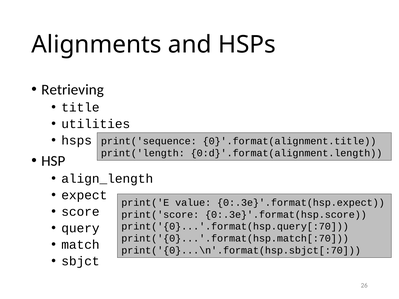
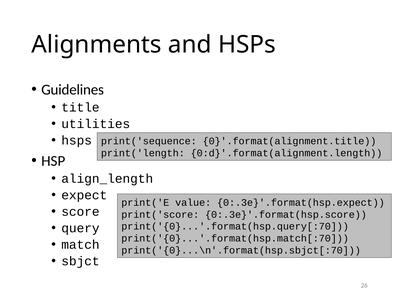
Retrieving: Retrieving -> Guidelines
